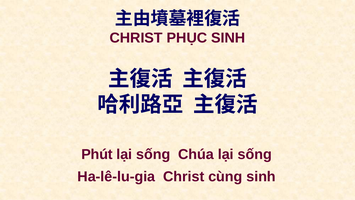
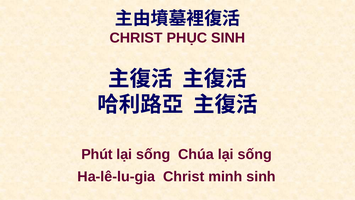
cùng: cùng -> minh
